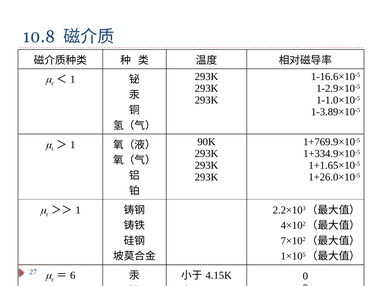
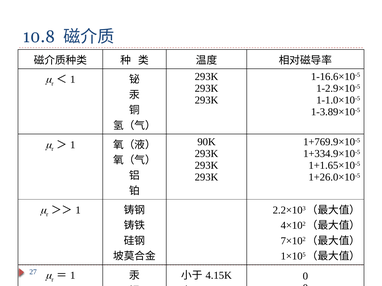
6 at (73, 276): 6 -> 1
